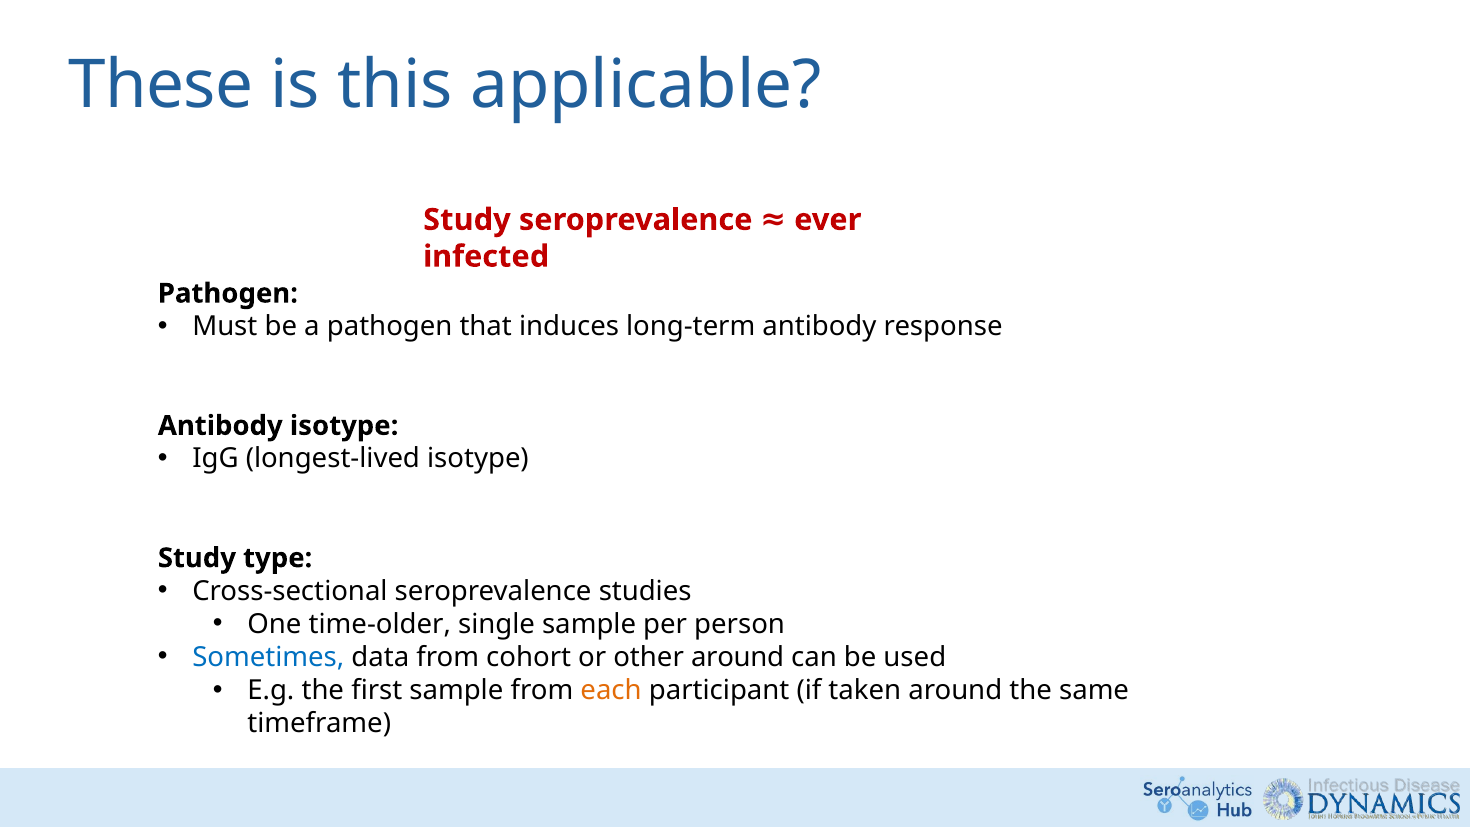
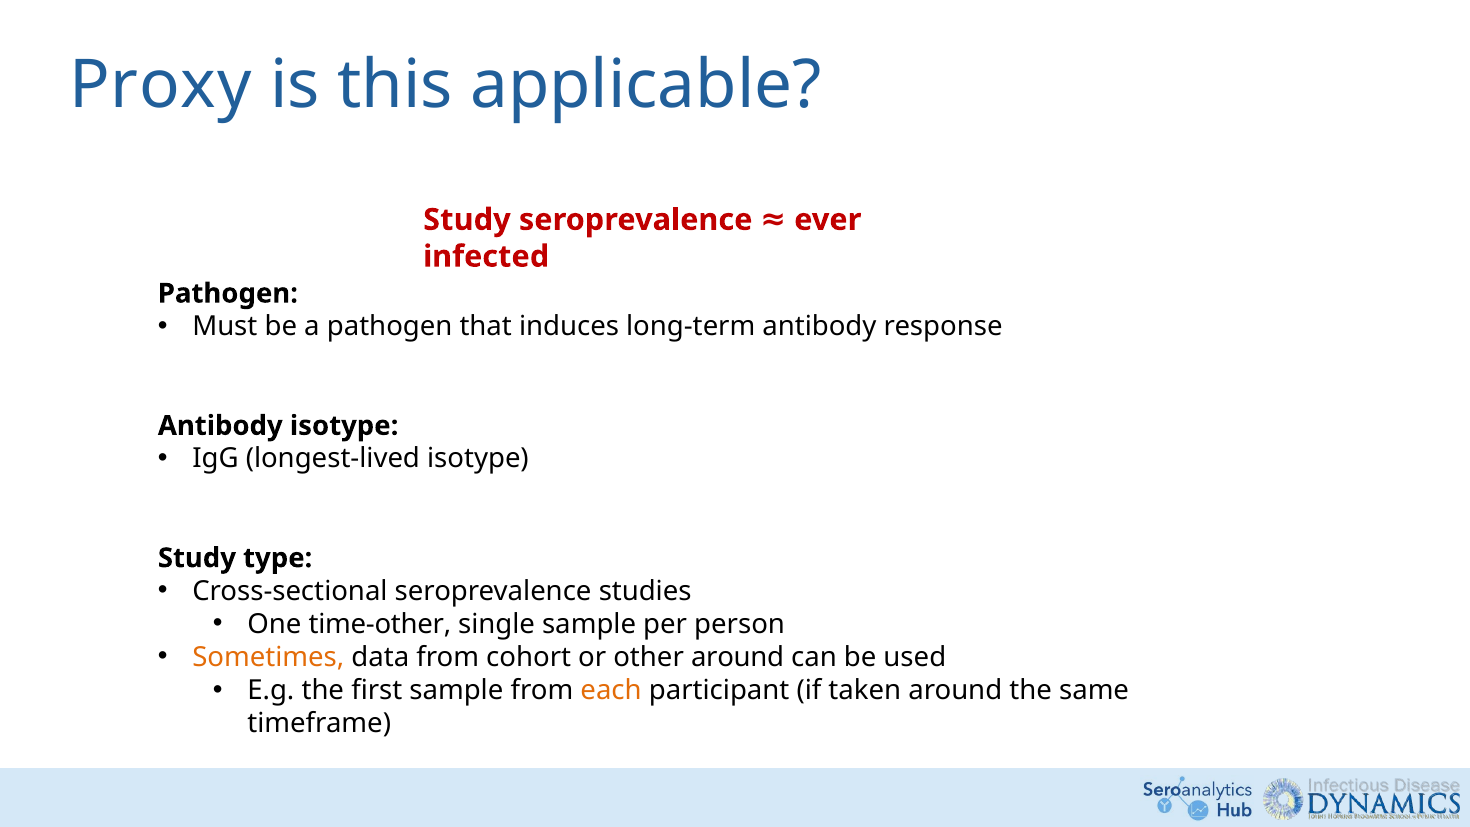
These: These -> Proxy
time-older: time-older -> time-other
Sometimes colour: blue -> orange
